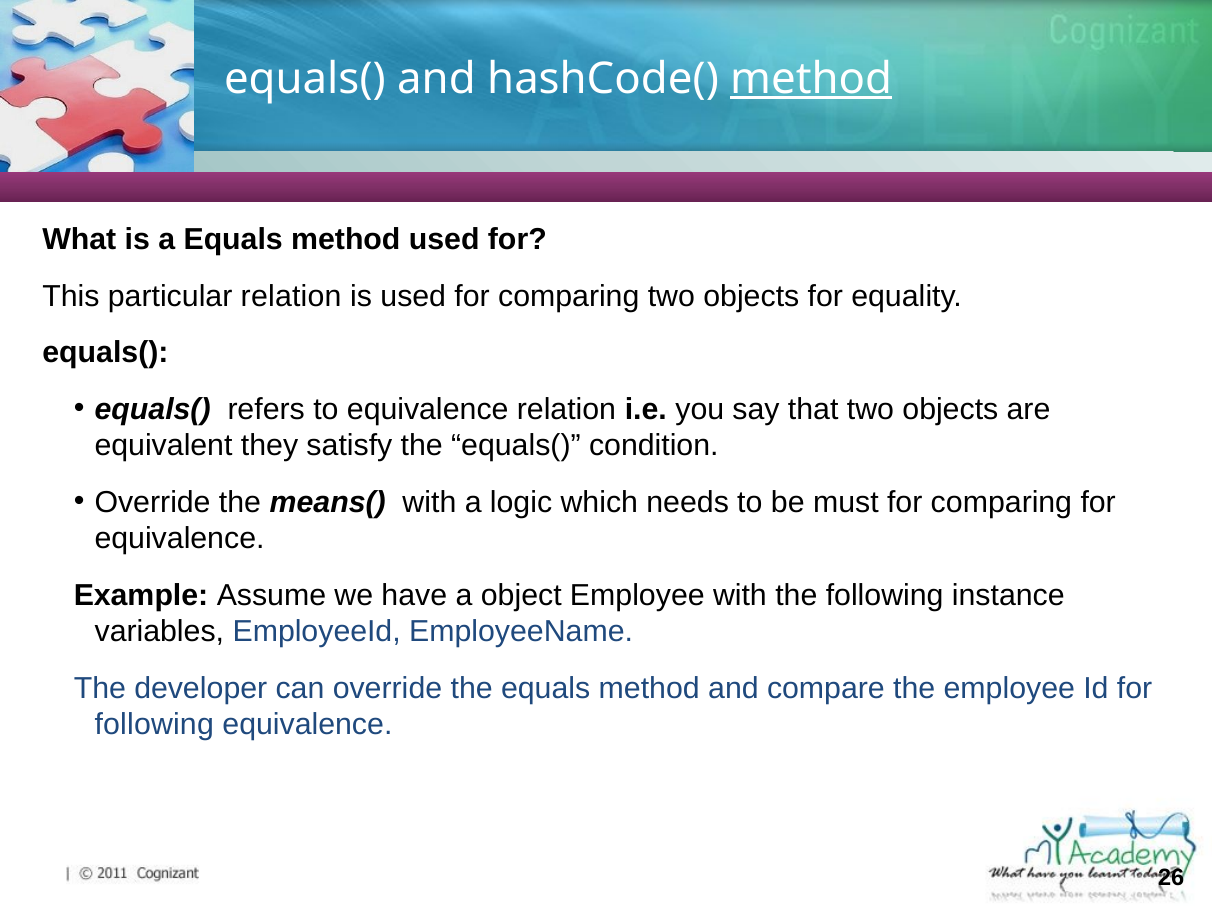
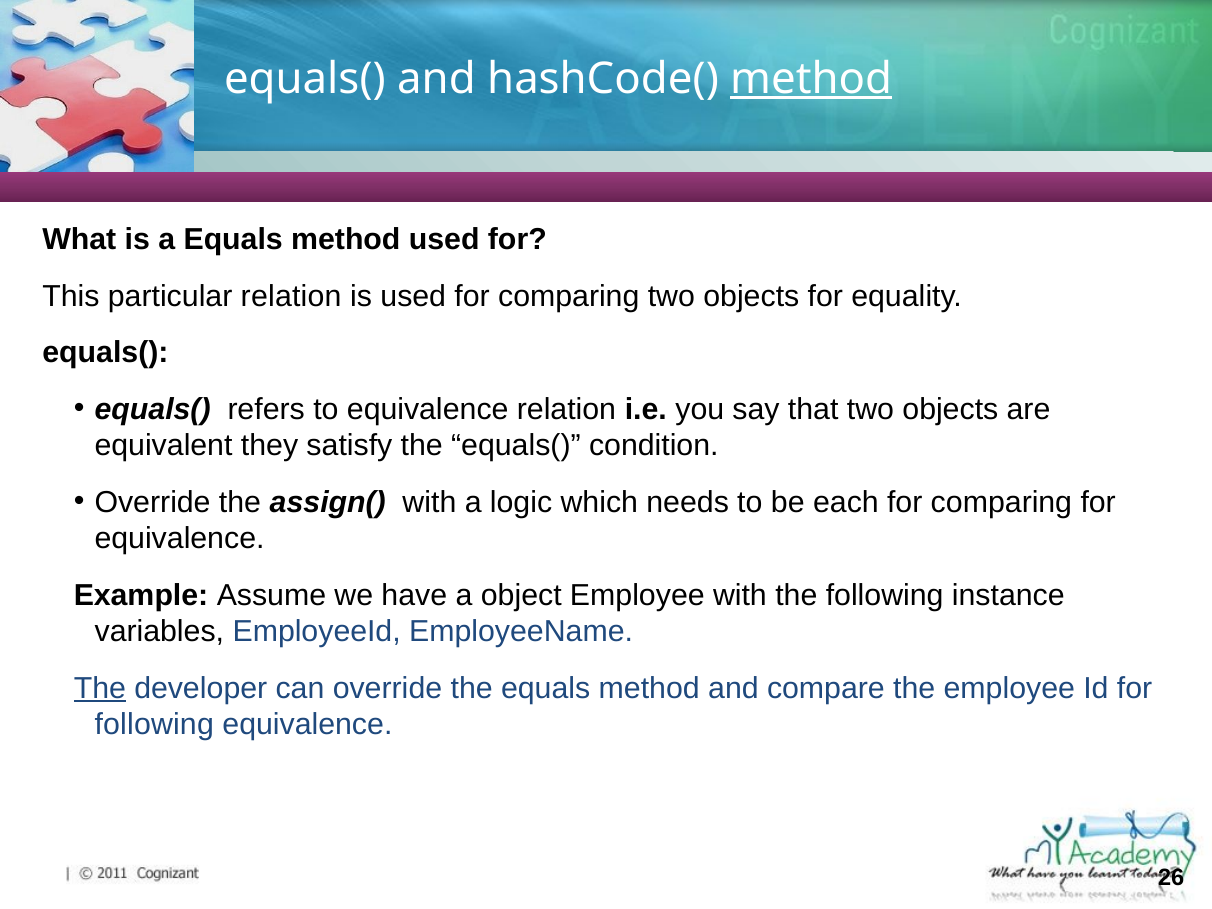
means(: means( -> assign(
must: must -> each
The at (100, 688) underline: none -> present
